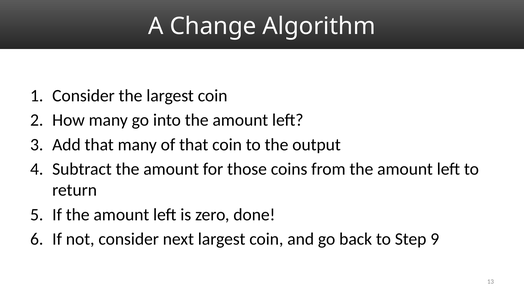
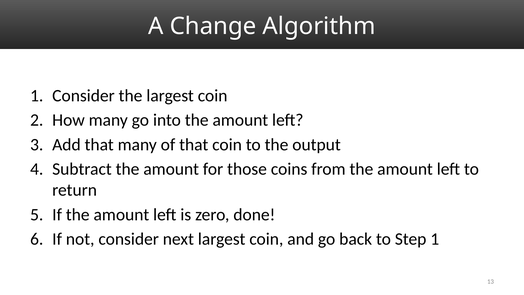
Step 9: 9 -> 1
